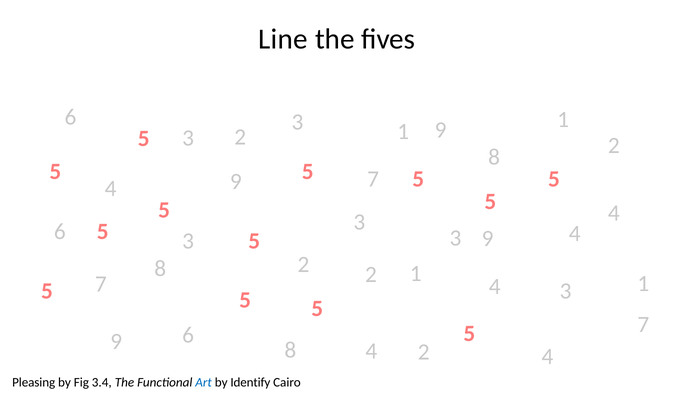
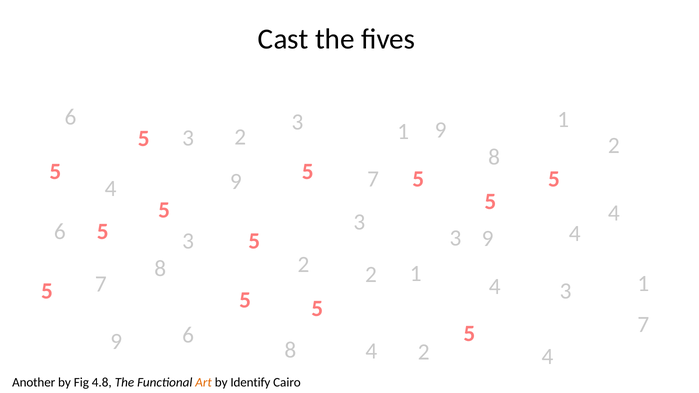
Line: Line -> Cast
Pleasing: Pleasing -> Another
3.4: 3.4 -> 4.8
Art colour: blue -> orange
